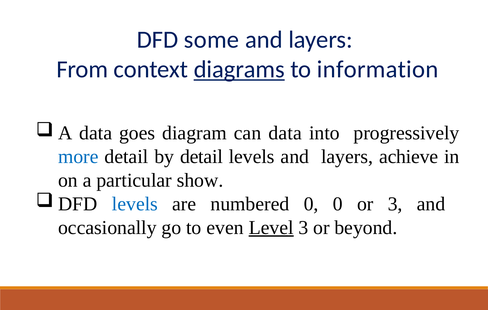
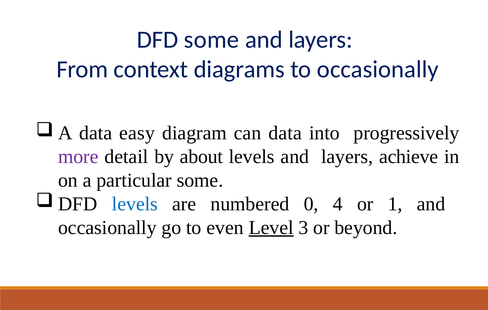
diagrams underline: present -> none
to information: information -> occasionally
goes: goes -> easy
more colour: blue -> purple
by detail: detail -> about
particular show: show -> some
0 0: 0 -> 4
or 3: 3 -> 1
